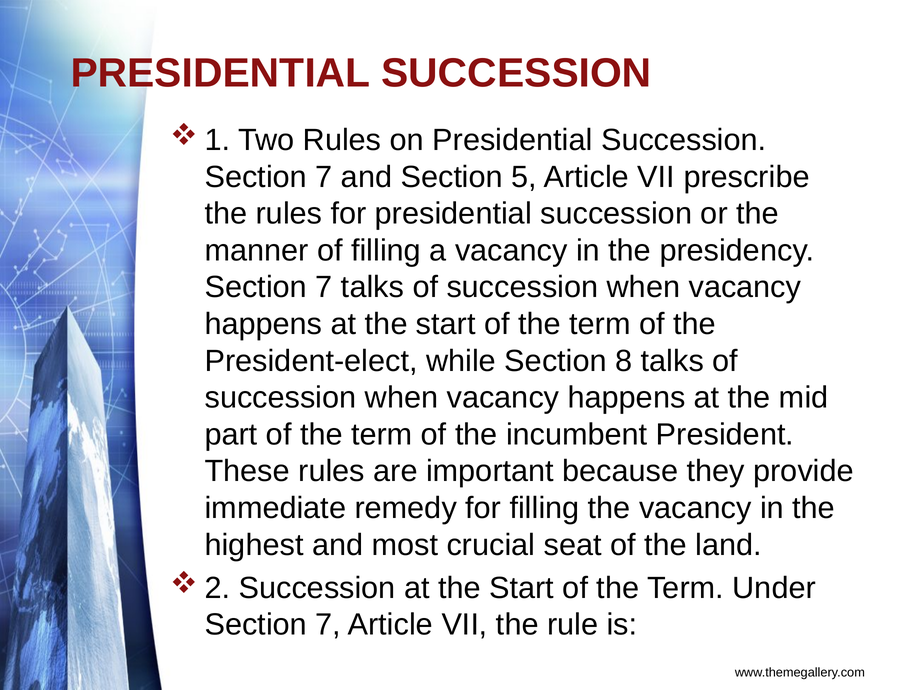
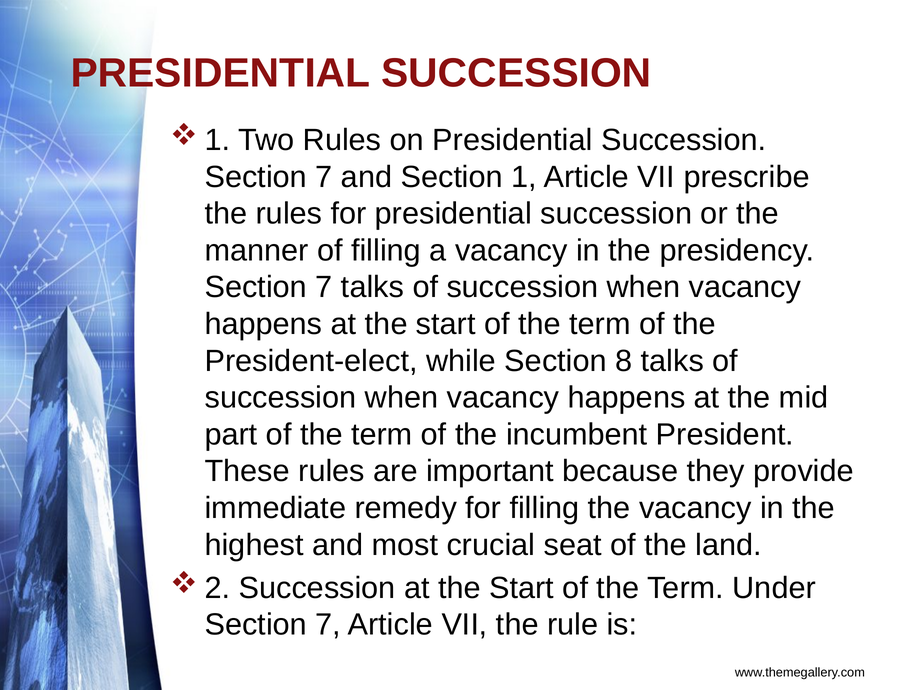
5: 5 -> 1
